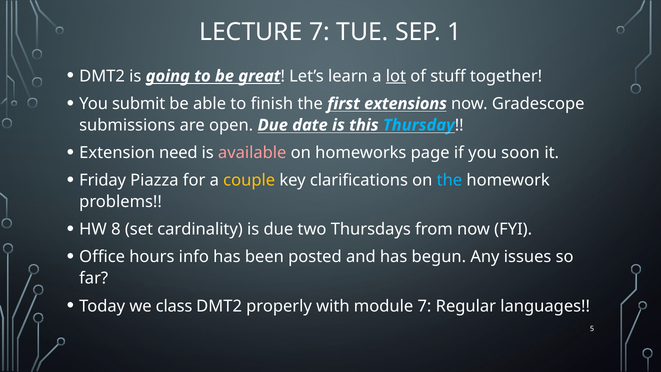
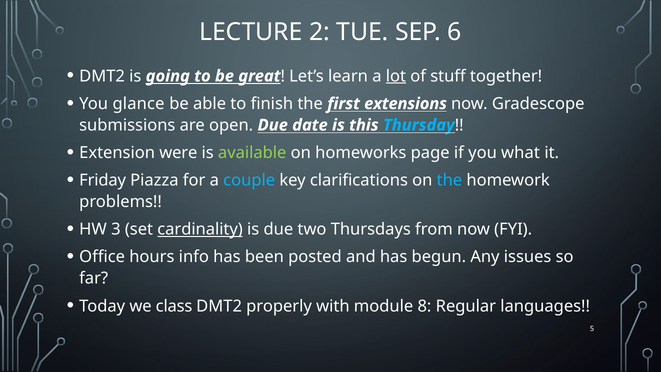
LECTURE 7: 7 -> 2
1: 1 -> 6
submit: submit -> glance
need: need -> were
available colour: pink -> light green
soon: soon -> what
couple colour: yellow -> light blue
8: 8 -> 3
cardinality underline: none -> present
module 7: 7 -> 8
